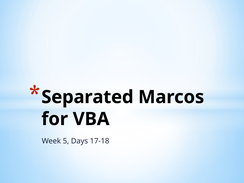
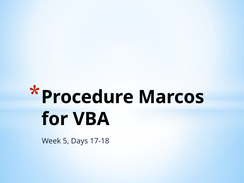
Separated: Separated -> Procedure
